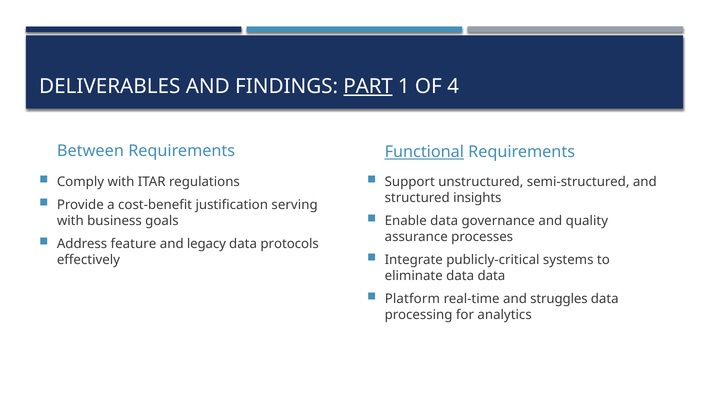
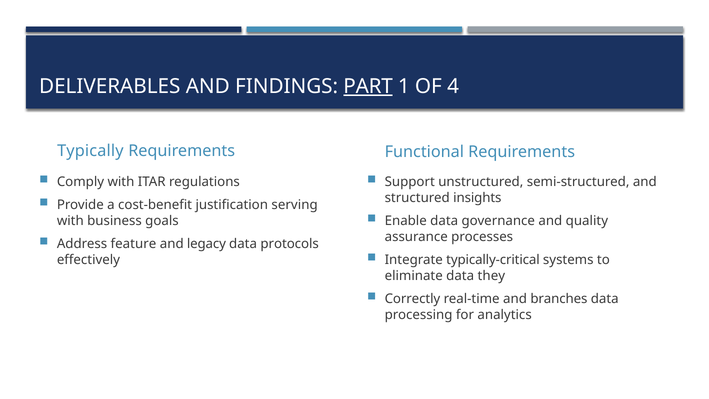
Between: Between -> Typically
Functional underline: present -> none
publicly-critical: publicly-critical -> typically-critical
data data: data -> they
Platform: Platform -> Correctly
struggles: struggles -> branches
